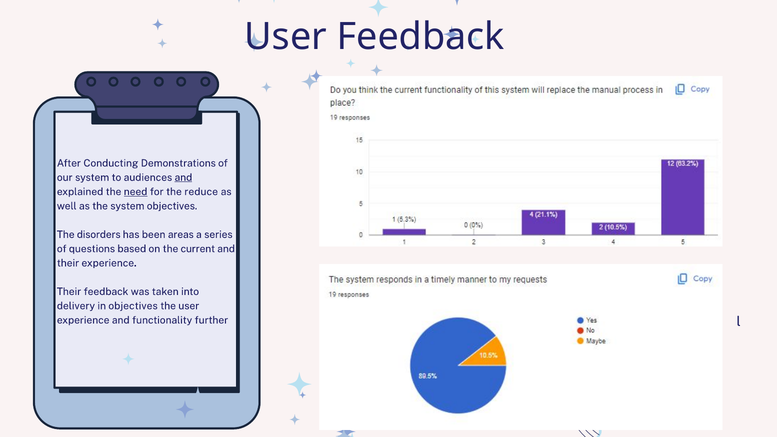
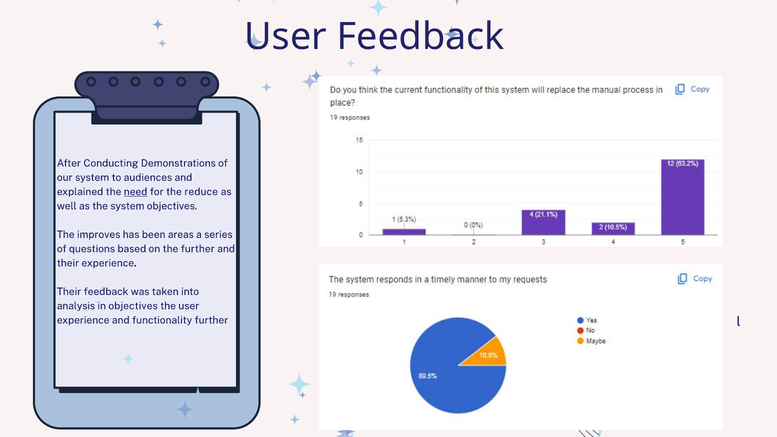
and at (183, 178) underline: present -> none
disorders: disorders -> improves
the current: current -> further
delivery: delivery -> analysis
